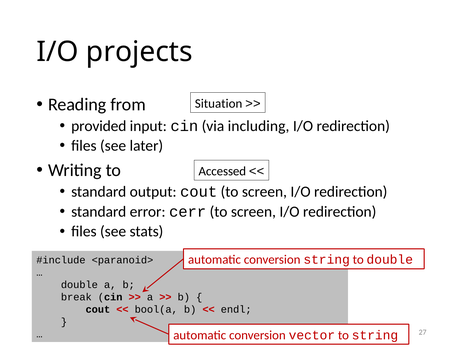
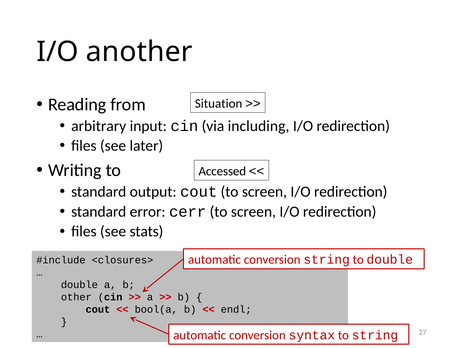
projects: projects -> another
provided: provided -> arbitrary
<paranoid>: <paranoid> -> <closures>
break: break -> other
vector: vector -> syntax
